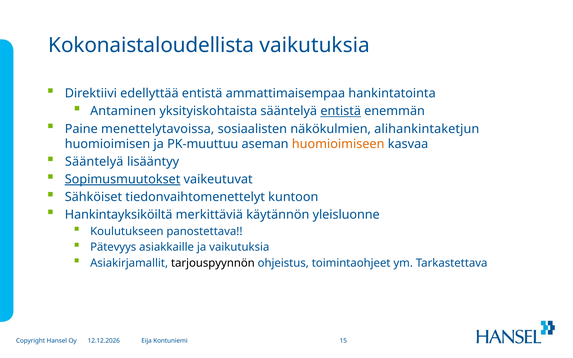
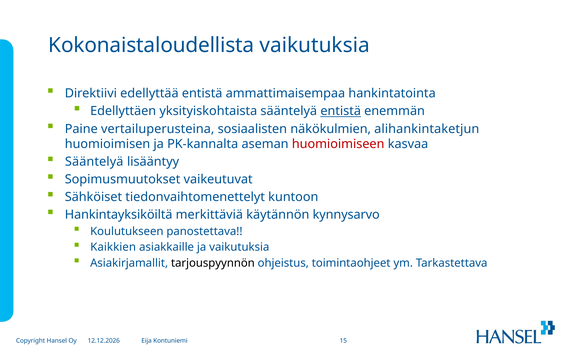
Antaminen: Antaminen -> Edellyttäen
menettelytavoissa: menettelytavoissa -> vertailuperusteina
PK-muuttuu: PK-muuttuu -> PK-kannalta
huomioimiseen colour: orange -> red
Sopimusmuutokset underline: present -> none
yleisluonne: yleisluonne -> kynnysarvo
Pätevyys: Pätevyys -> Kaikkien
